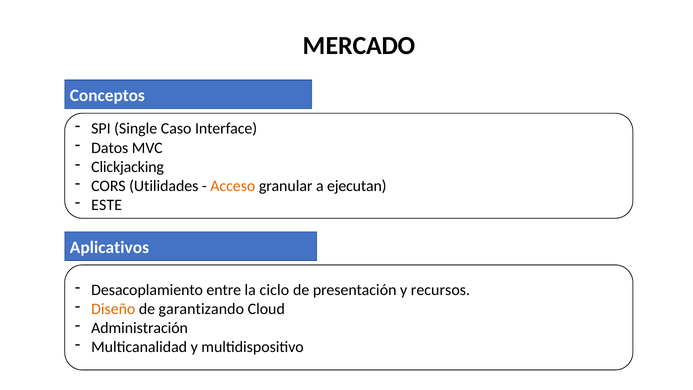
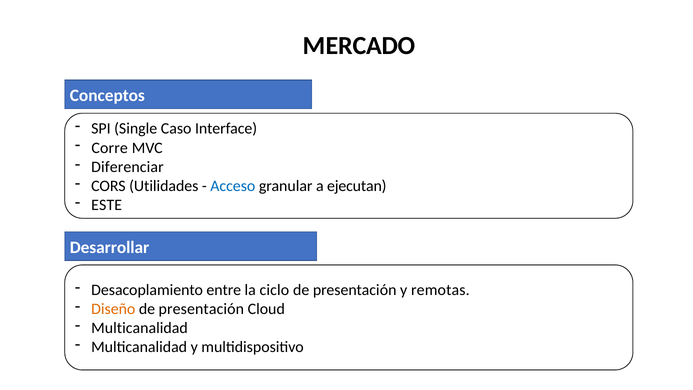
Datos: Datos -> Corre
Clickjacking: Clickjacking -> Diferenciar
Acceso colour: orange -> blue
Aplicativos: Aplicativos -> Desarrollar
recursos: recursos -> remotas
garantizando at (201, 309): garantizando -> presentación
Administración at (140, 328): Administración -> Multicanalidad
